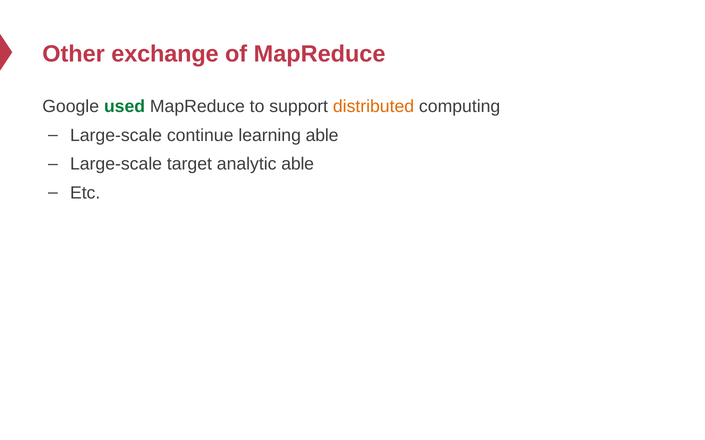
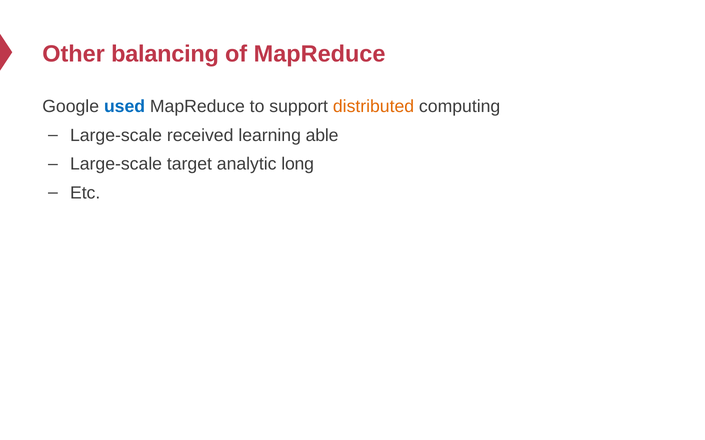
exchange: exchange -> balancing
used colour: green -> blue
continue: continue -> received
analytic able: able -> long
